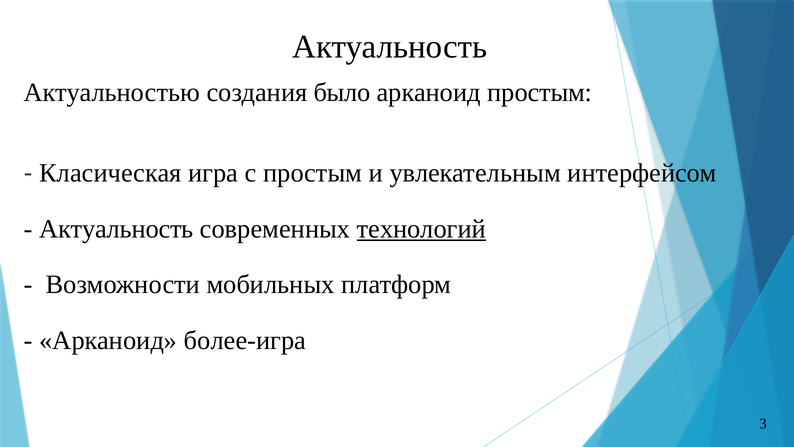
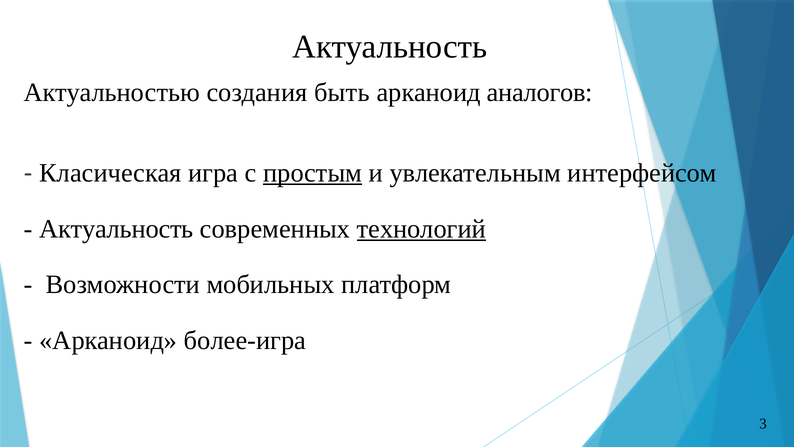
было: было -> быть
арканоид простым: простым -> аналогов
простым at (313, 173) underline: none -> present
